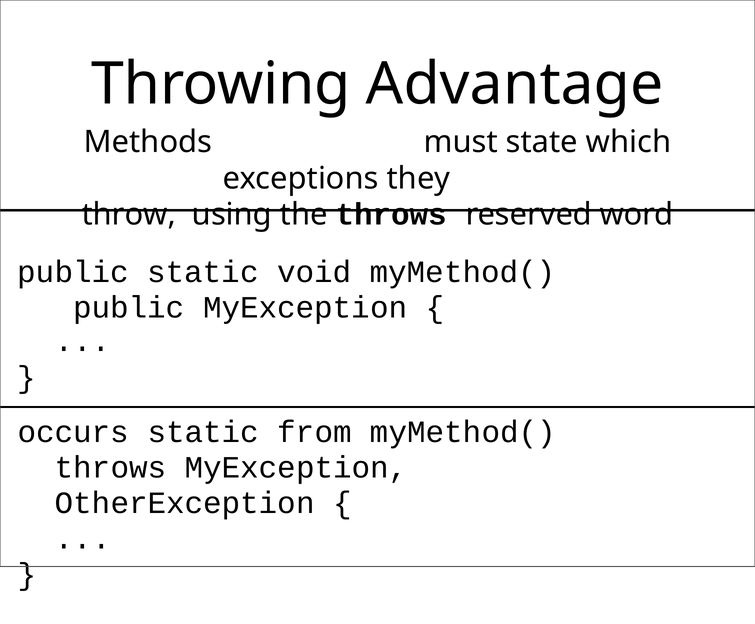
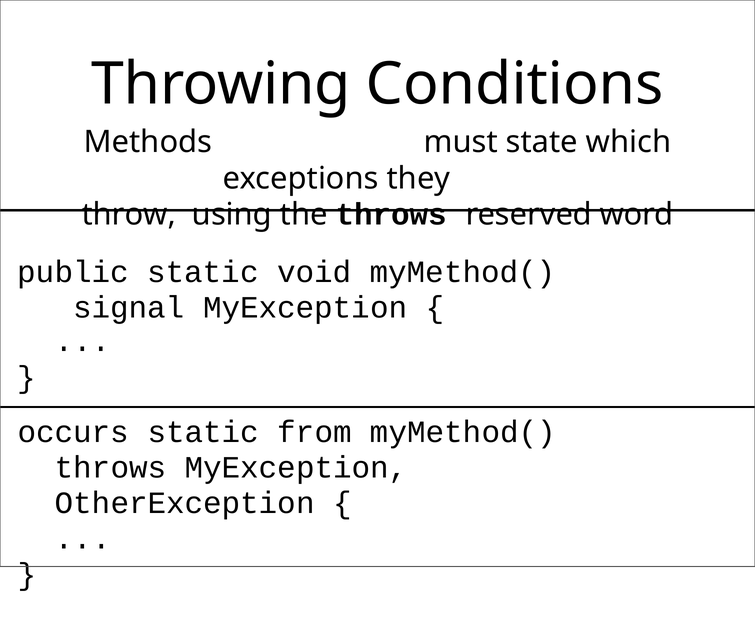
Advantage: Advantage -> Conditions
public at (129, 307): public -> signal
